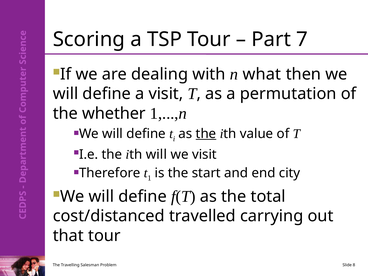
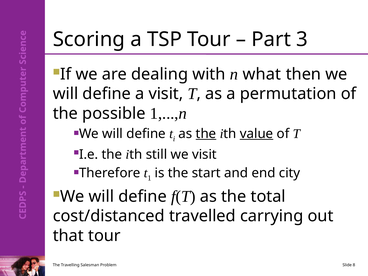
7: 7 -> 3
whether: whether -> possible
value underline: none -> present
will at (156, 154): will -> still
